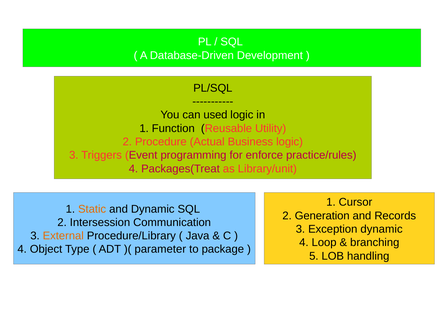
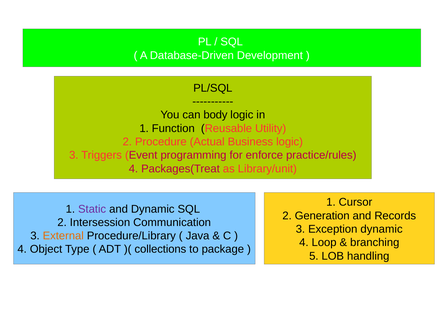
used: used -> body
Static colour: orange -> purple
parameter: parameter -> collections
